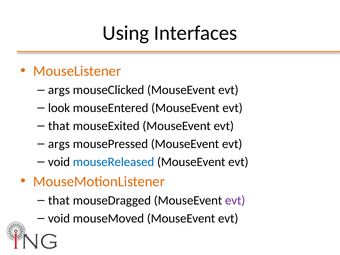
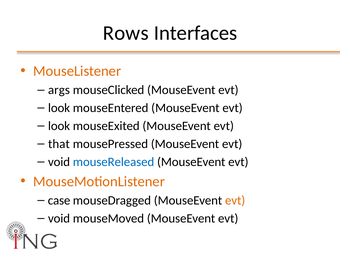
Using: Using -> Rows
that at (59, 126): that -> look
args at (59, 144): args -> that
that at (59, 200): that -> case
evt at (235, 200) colour: purple -> orange
